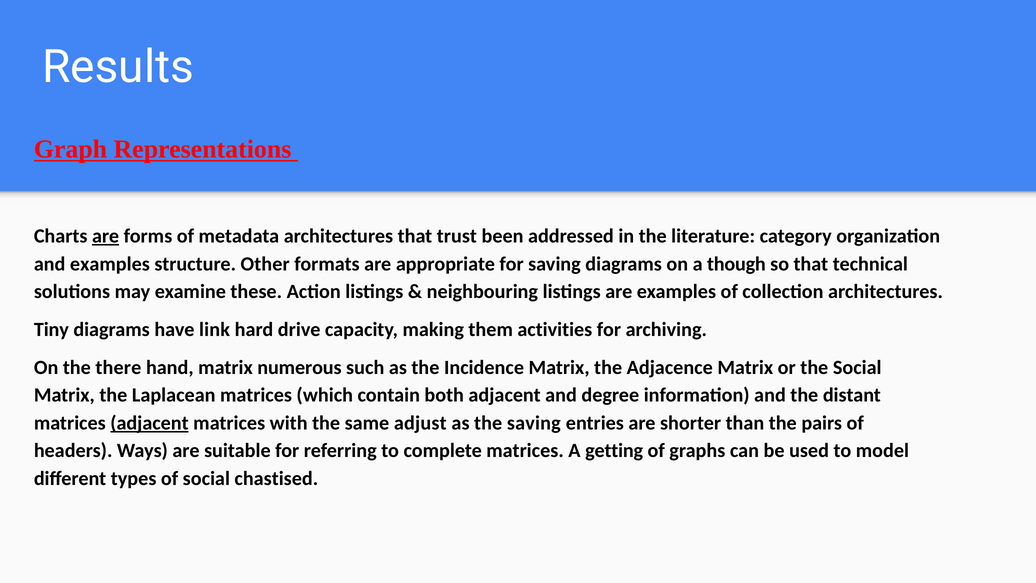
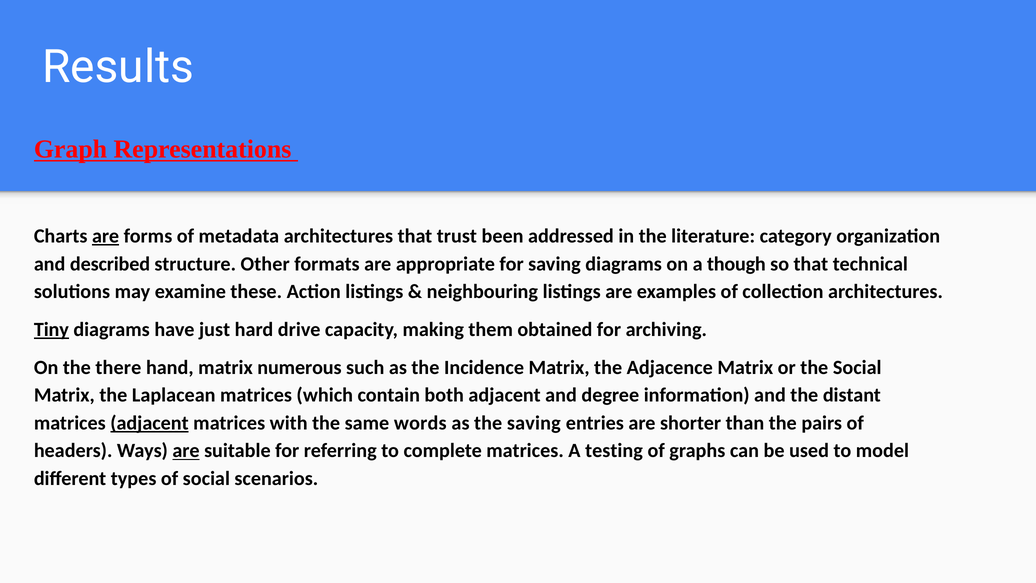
and examples: examples -> described
Tiny underline: none -> present
link: link -> just
activities: activities -> obtained
adjust: adjust -> words
are at (186, 451) underline: none -> present
getting: getting -> testing
chastised: chastised -> scenarios
